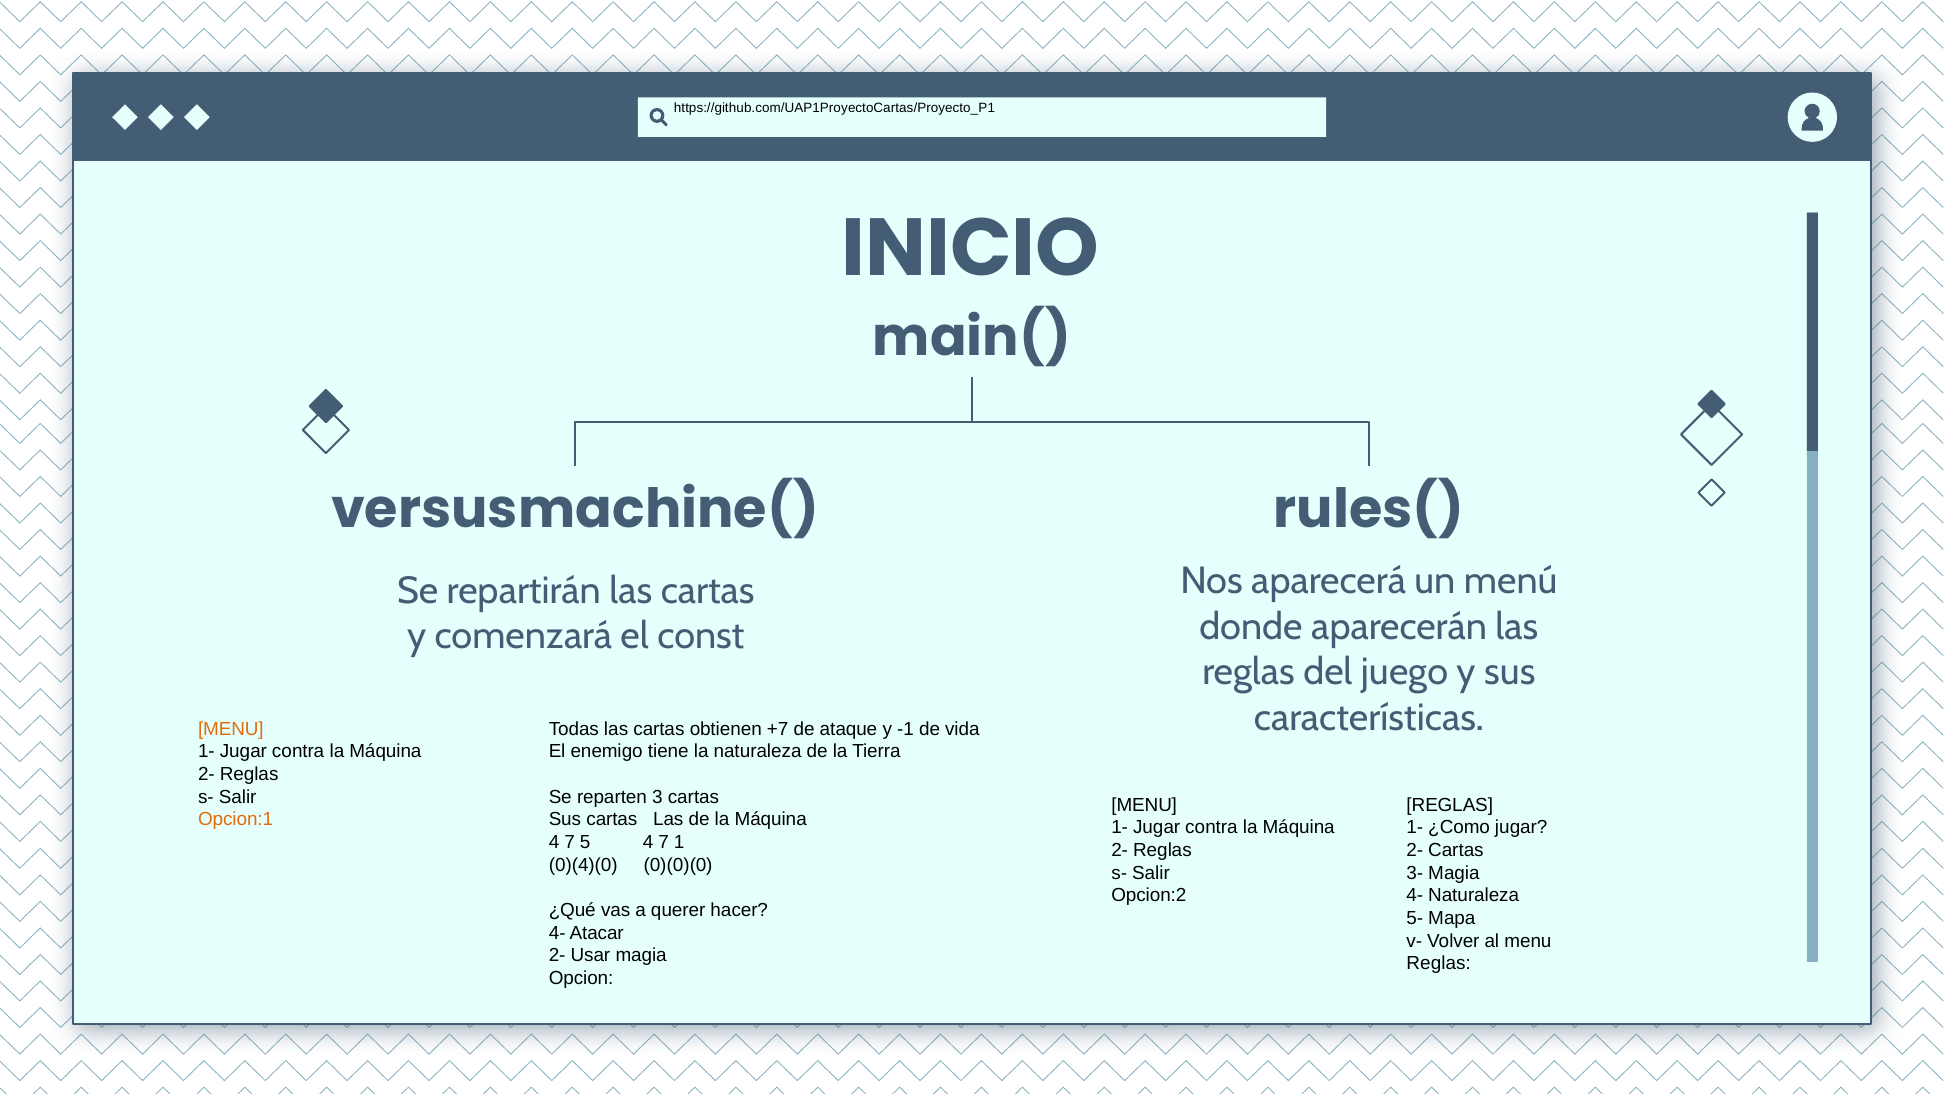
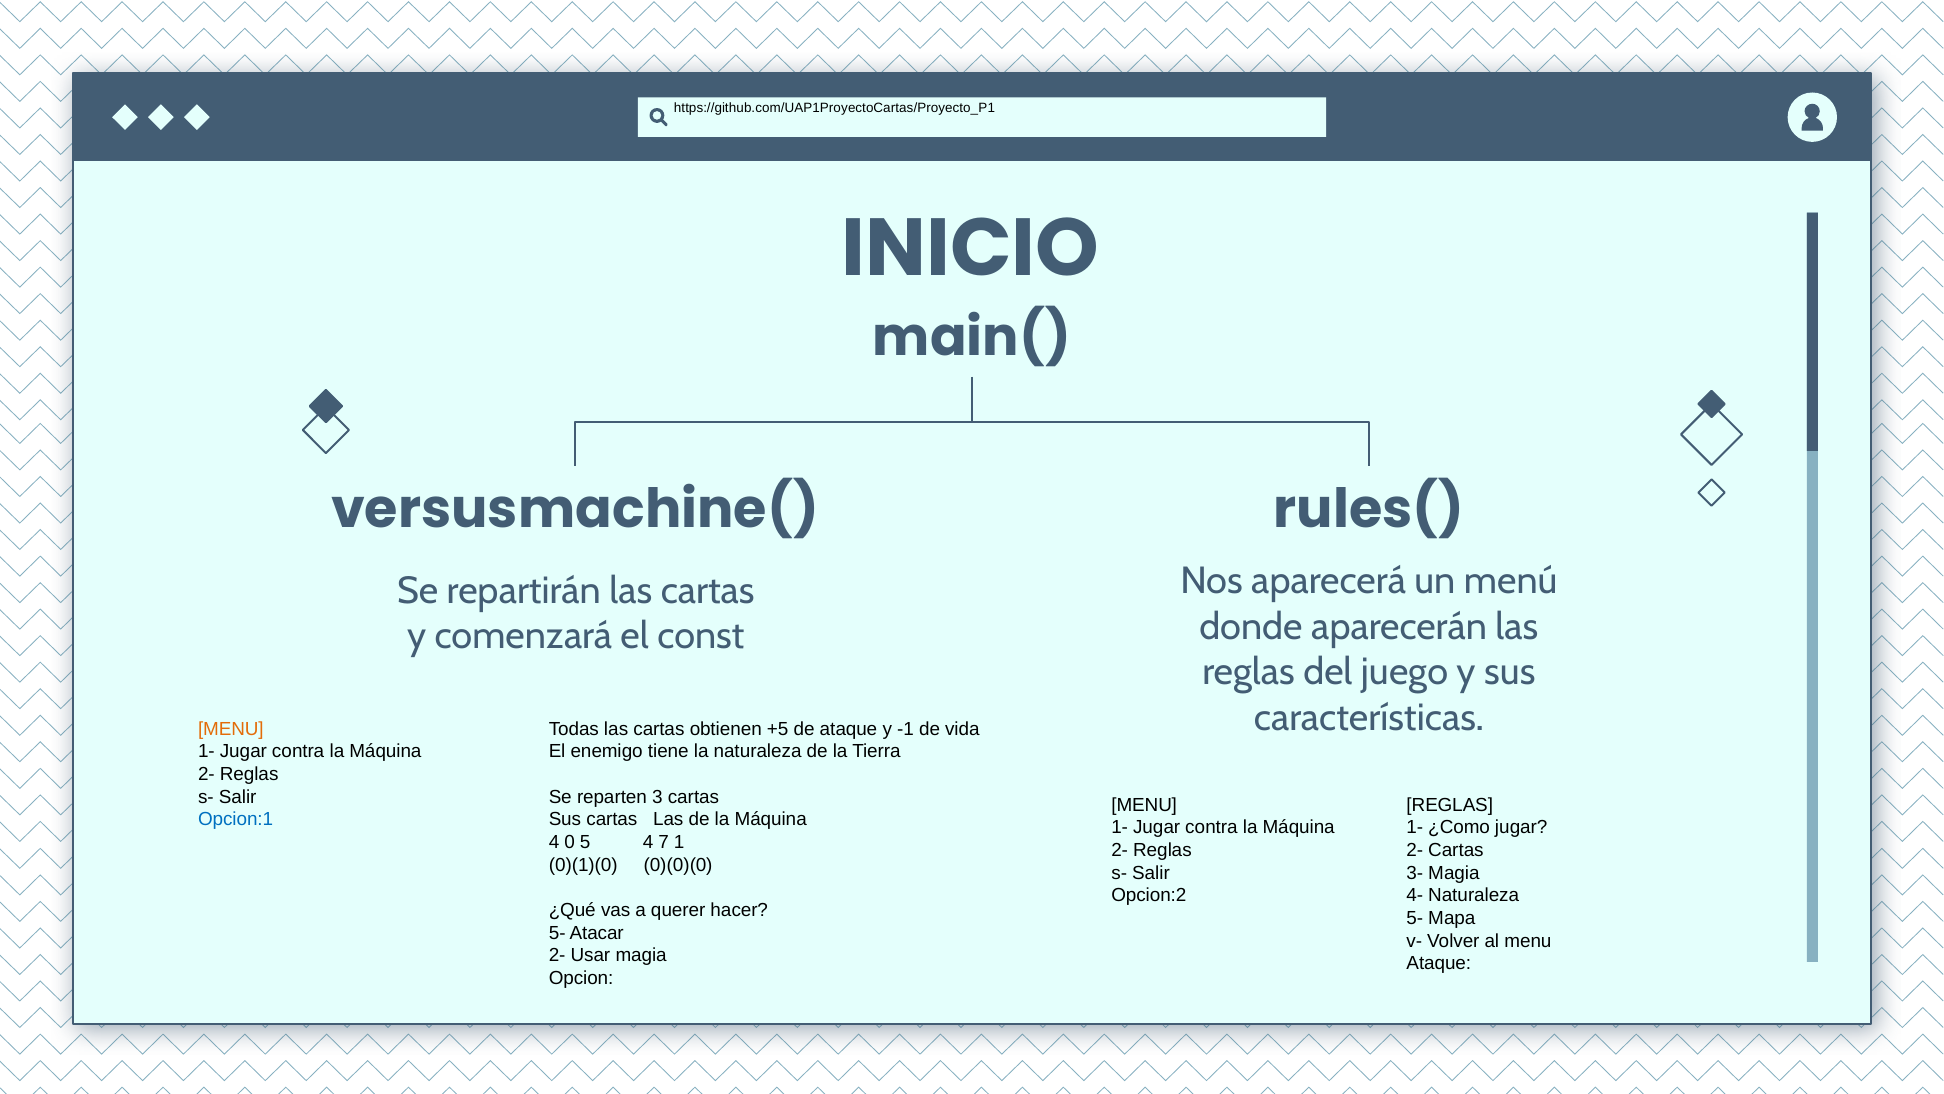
+7: +7 -> +5
Opcion:1 colour: orange -> blue
7 at (570, 842): 7 -> 0
0)(4)(0: 0)(4)(0 -> 0)(1)(0
4- at (557, 933): 4- -> 5-
Reglas at (1439, 963): Reglas -> Ataque
